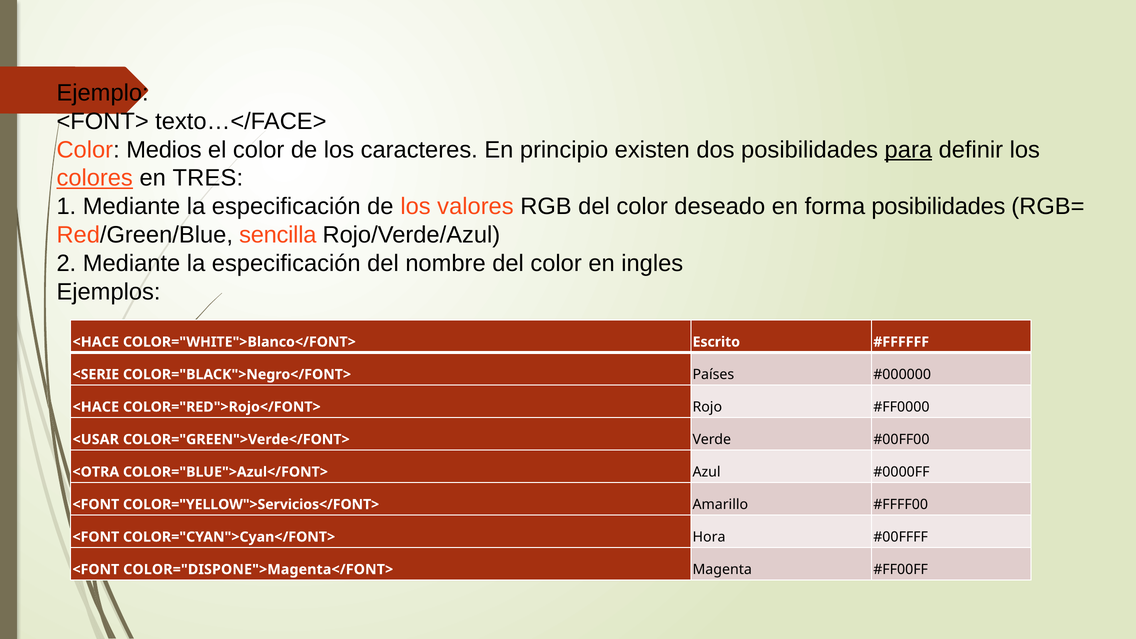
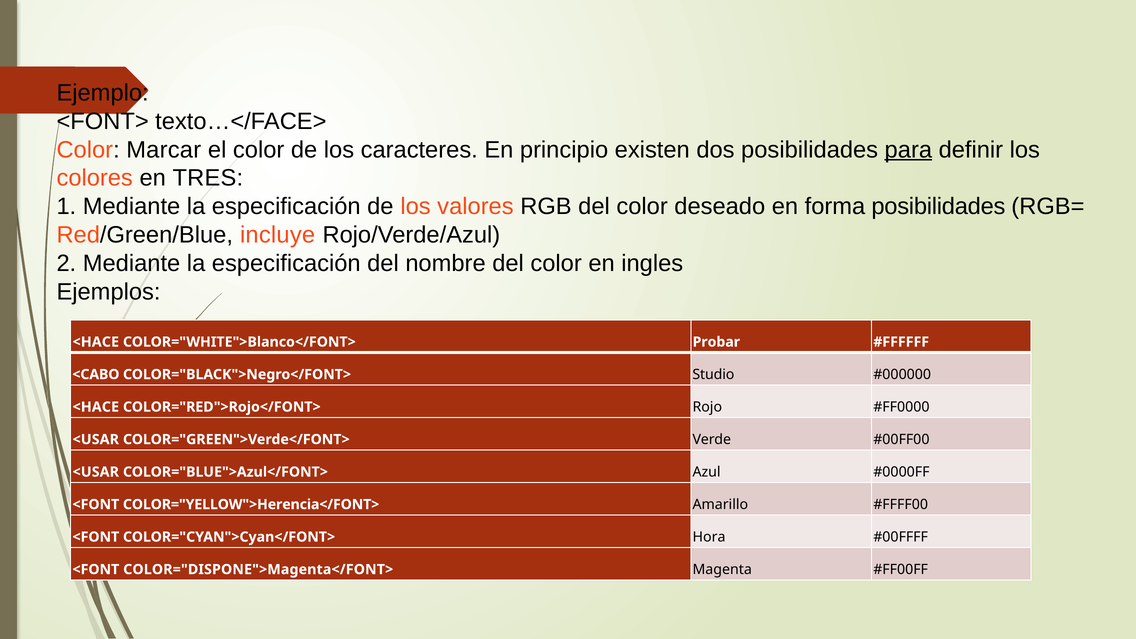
Medios: Medios -> Marcar
colores underline: present -> none
sencilla: sencilla -> incluye
Escrito: Escrito -> Probar
<SERIE: <SERIE -> <CABO
Países: Países -> Studio
<OTRA at (96, 472): <OTRA -> <USAR
COLOR="YELLOW">Servicios</FONT>: COLOR="YELLOW">Servicios</FONT> -> COLOR="YELLOW">Herencia</FONT>
